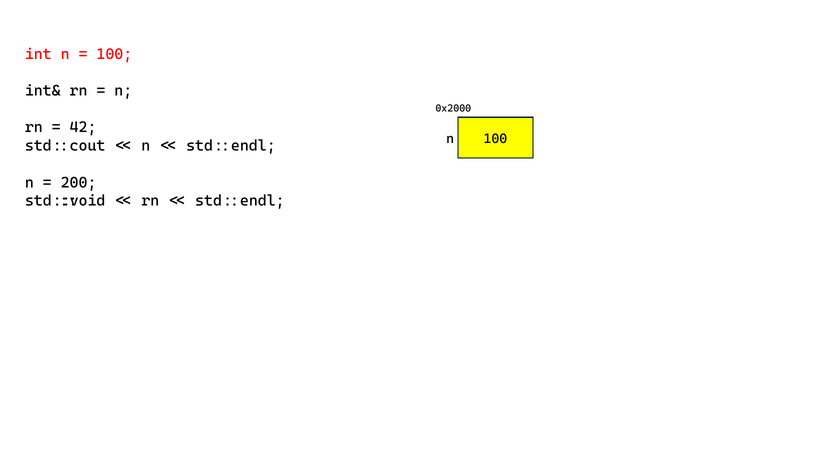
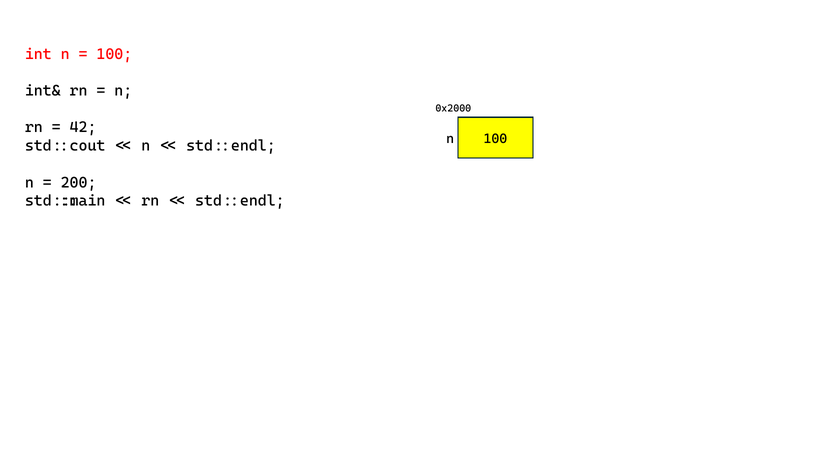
std::void: std::void -> std::main
